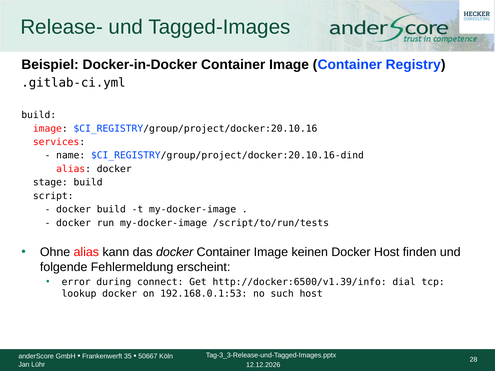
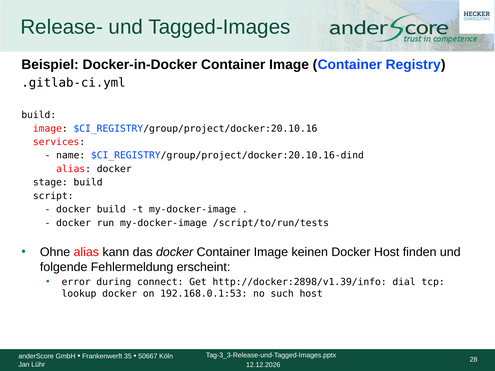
http://docker:6500/v1.39/info: http://docker:6500/v1.39/info -> http://docker:2898/v1.39/info
